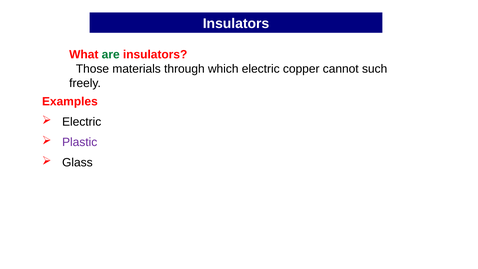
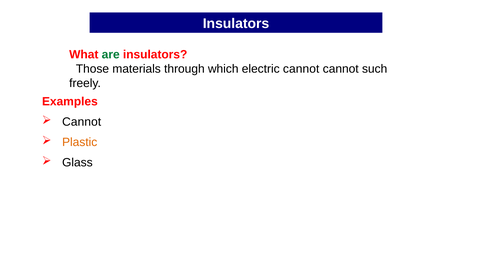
electric copper: copper -> cannot
Electric at (82, 122): Electric -> Cannot
Plastic colour: purple -> orange
